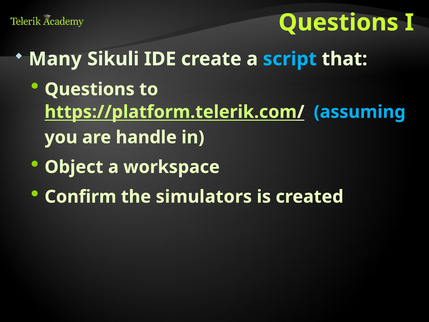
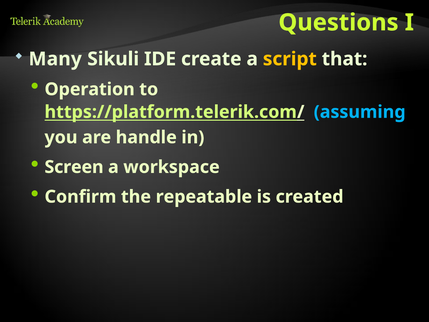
script colour: light blue -> yellow
Questions at (90, 89): Questions -> Operation
Object: Object -> Screen
simulators: simulators -> repeatable
